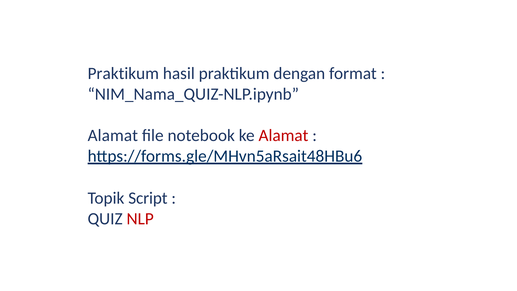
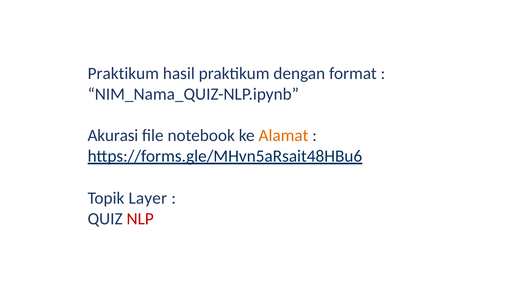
Alamat at (113, 135): Alamat -> Akurasi
Alamat at (283, 135) colour: red -> orange
Script: Script -> Layer
